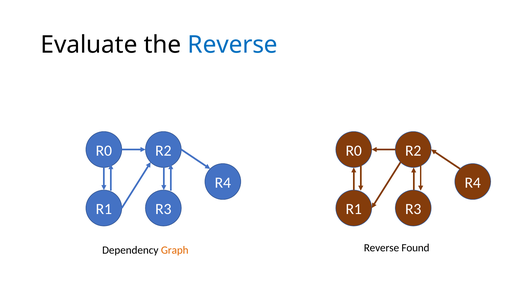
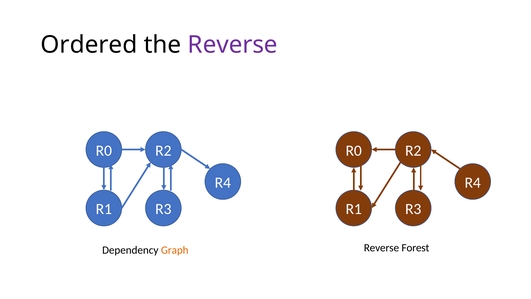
Evaluate: Evaluate -> Ordered
Reverse at (233, 45) colour: blue -> purple
Found: Found -> Forest
